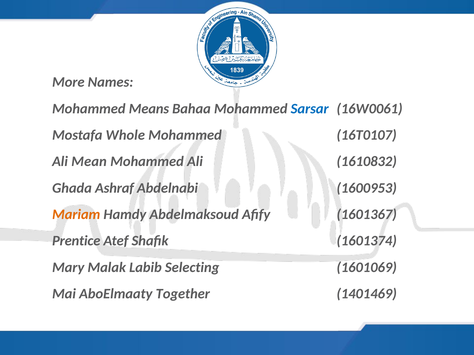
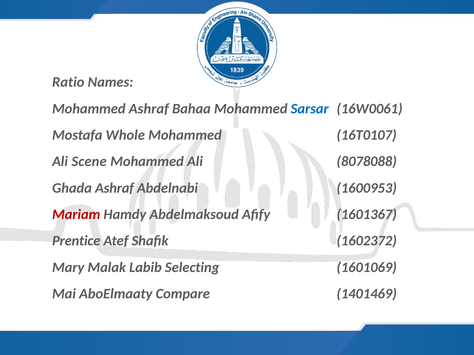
More: More -> Ratio
Mohammed Means: Means -> Ashraf
Mean: Mean -> Scene
1610832: 1610832 -> 8078088
Mariam colour: orange -> red
1601374: 1601374 -> 1602372
Together: Together -> Compare
